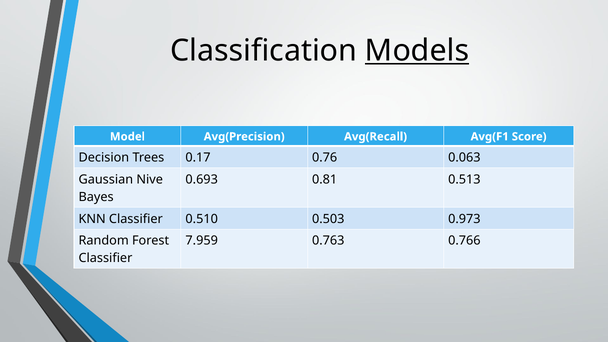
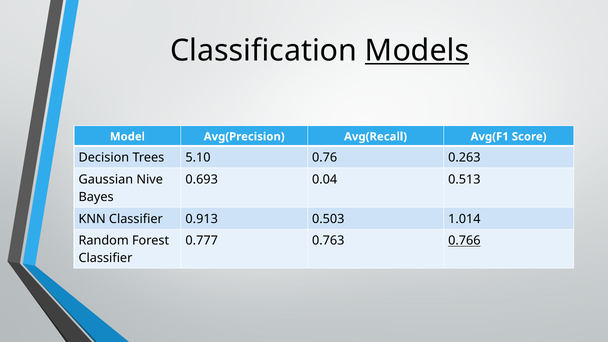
0.17: 0.17 -> 5.10
0.063: 0.063 -> 0.263
0.81: 0.81 -> 0.04
0.510: 0.510 -> 0.913
0.973: 0.973 -> 1.014
7.959: 7.959 -> 0.777
0.766 underline: none -> present
